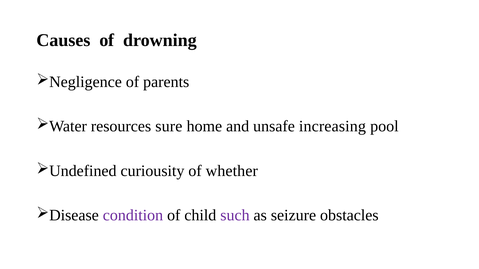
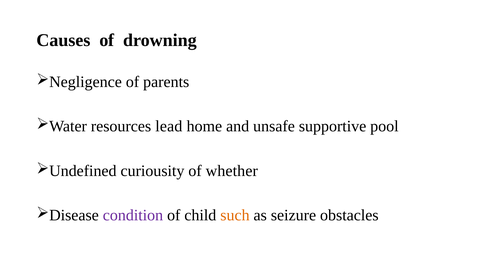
sure: sure -> lead
increasing: increasing -> supportive
such colour: purple -> orange
